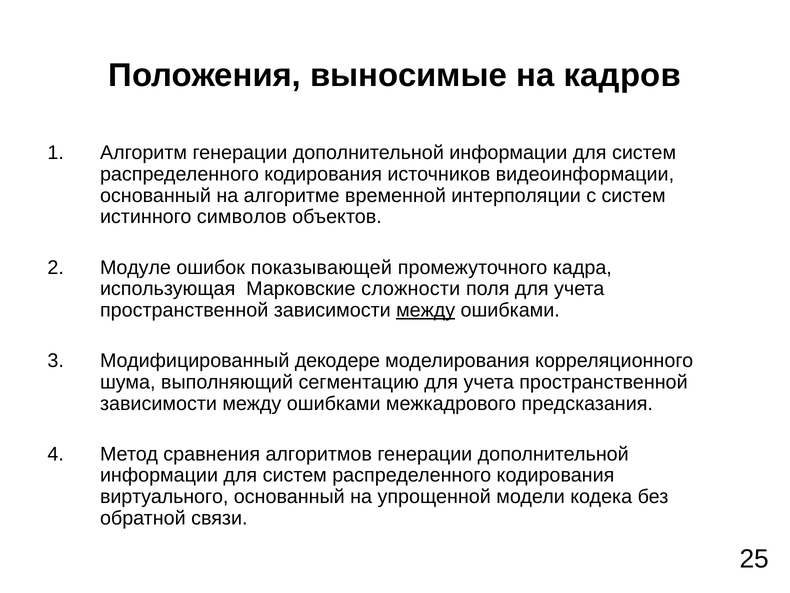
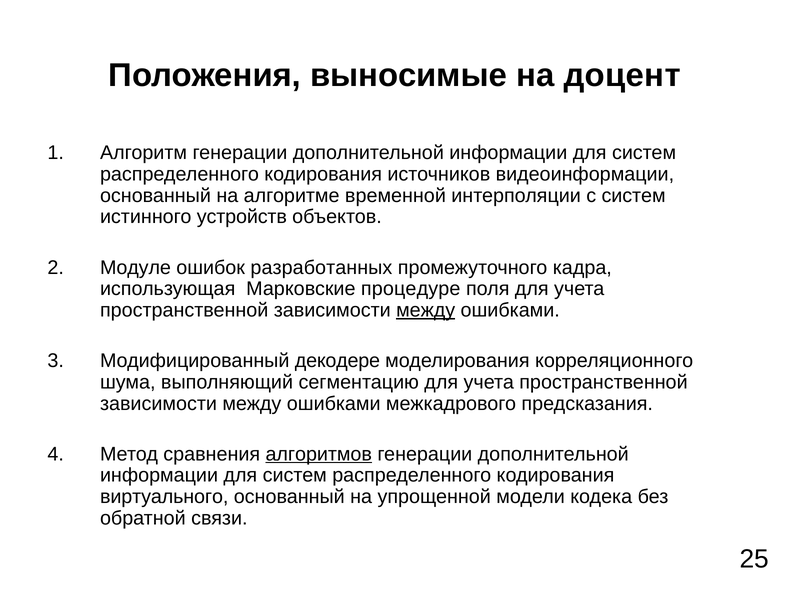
кадров: кадров -> доцент
символов: символов -> устройств
показывающей: показывающей -> разработанных
сложности: сложности -> процедуре
алгоритмов underline: none -> present
